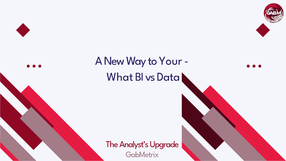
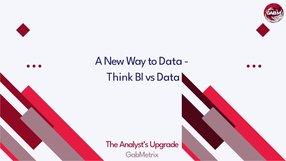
to Your: Your -> Data
What: What -> Think
